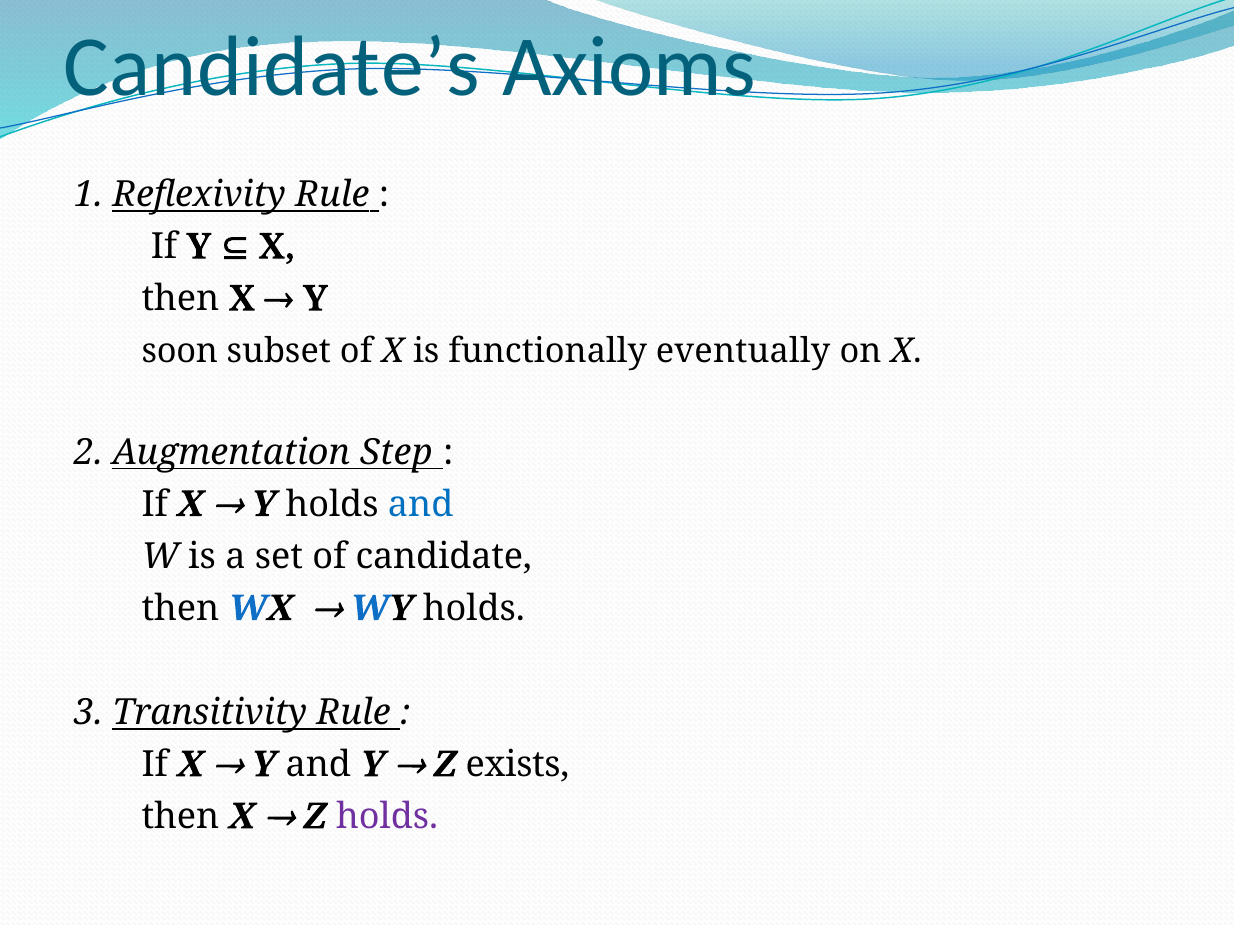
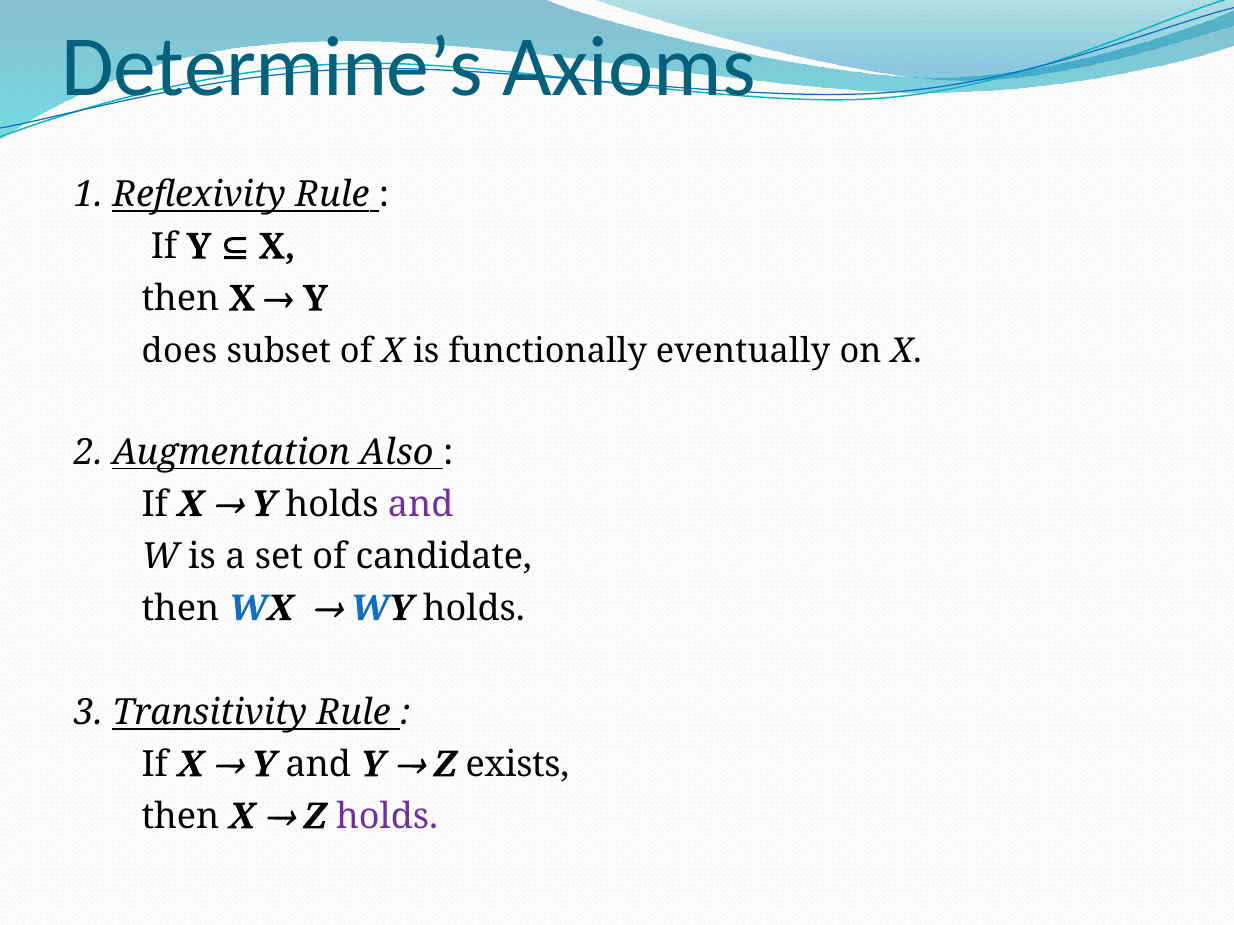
Candidate’s: Candidate’s -> Determine’s
soon: soon -> does
Step: Step -> Also
and at (421, 505) colour: blue -> purple
